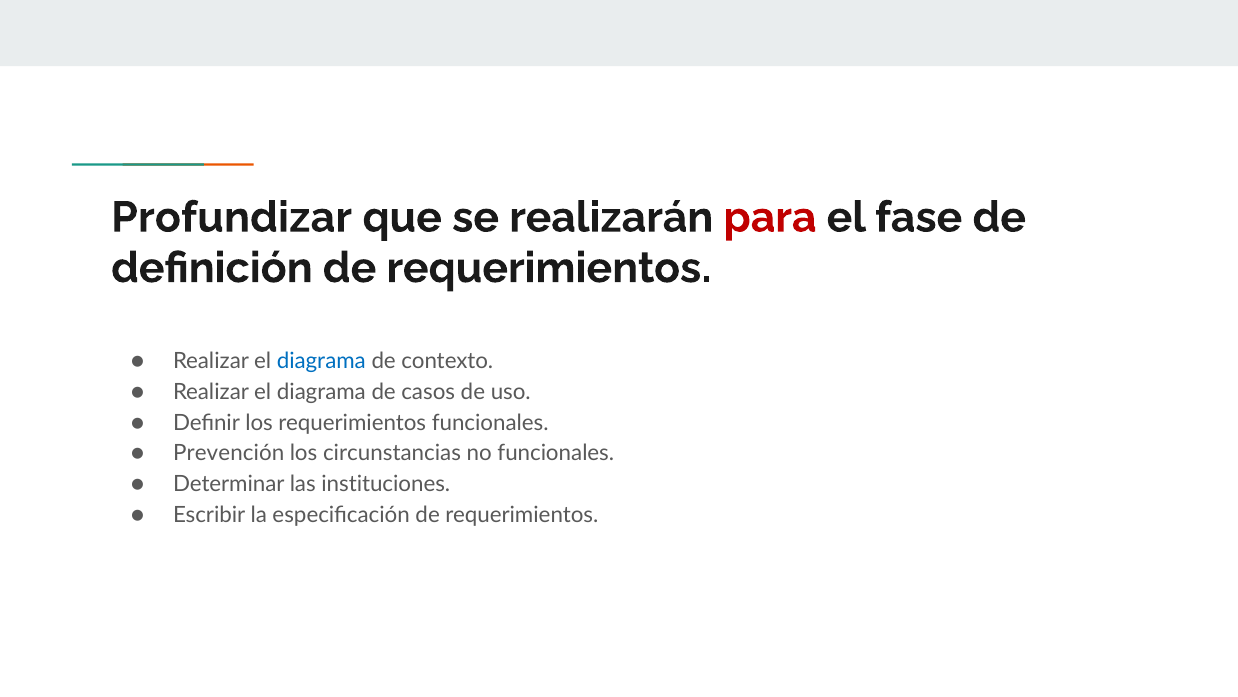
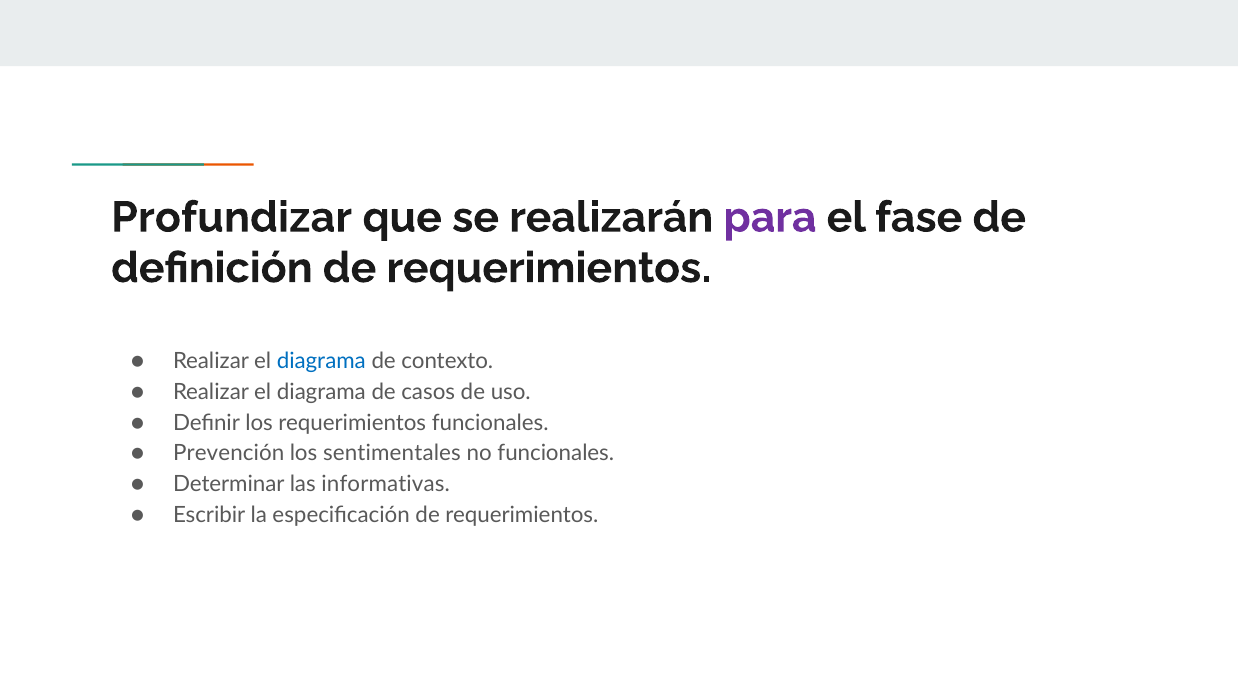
para colour: red -> purple
circunstancias: circunstancias -> sentimentales
instituciones: instituciones -> informativas
